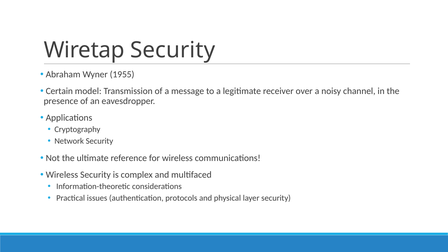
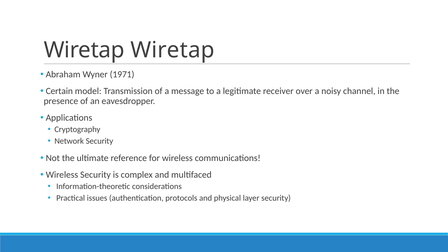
Wiretap Security: Security -> Wiretap
1955: 1955 -> 1971
